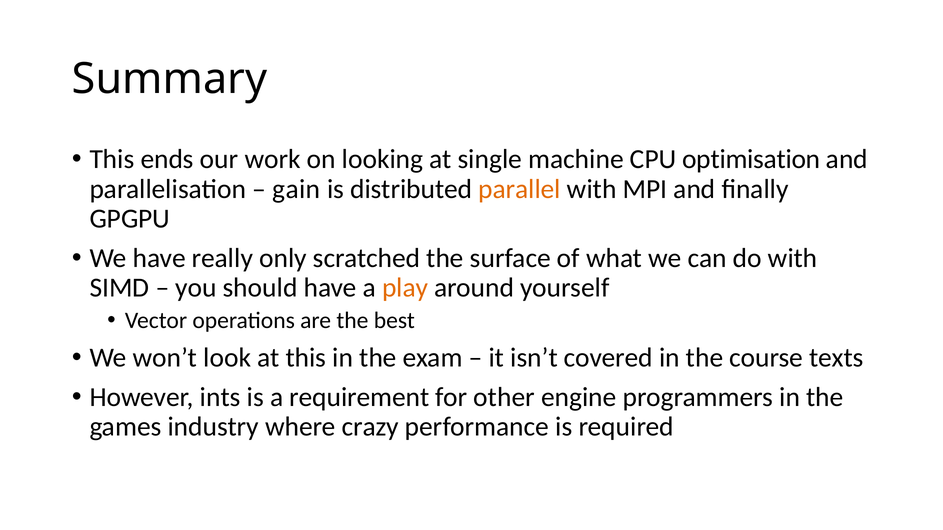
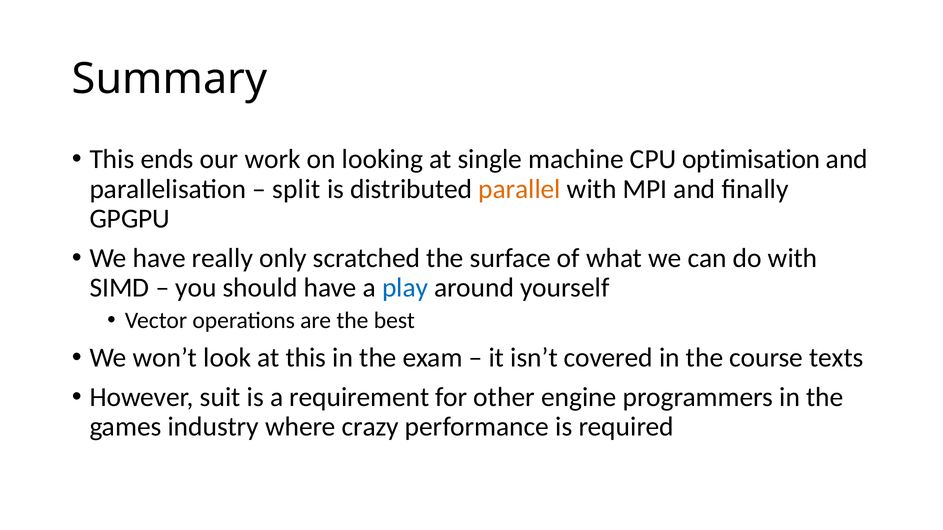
gain: gain -> split
play colour: orange -> blue
ints: ints -> suit
